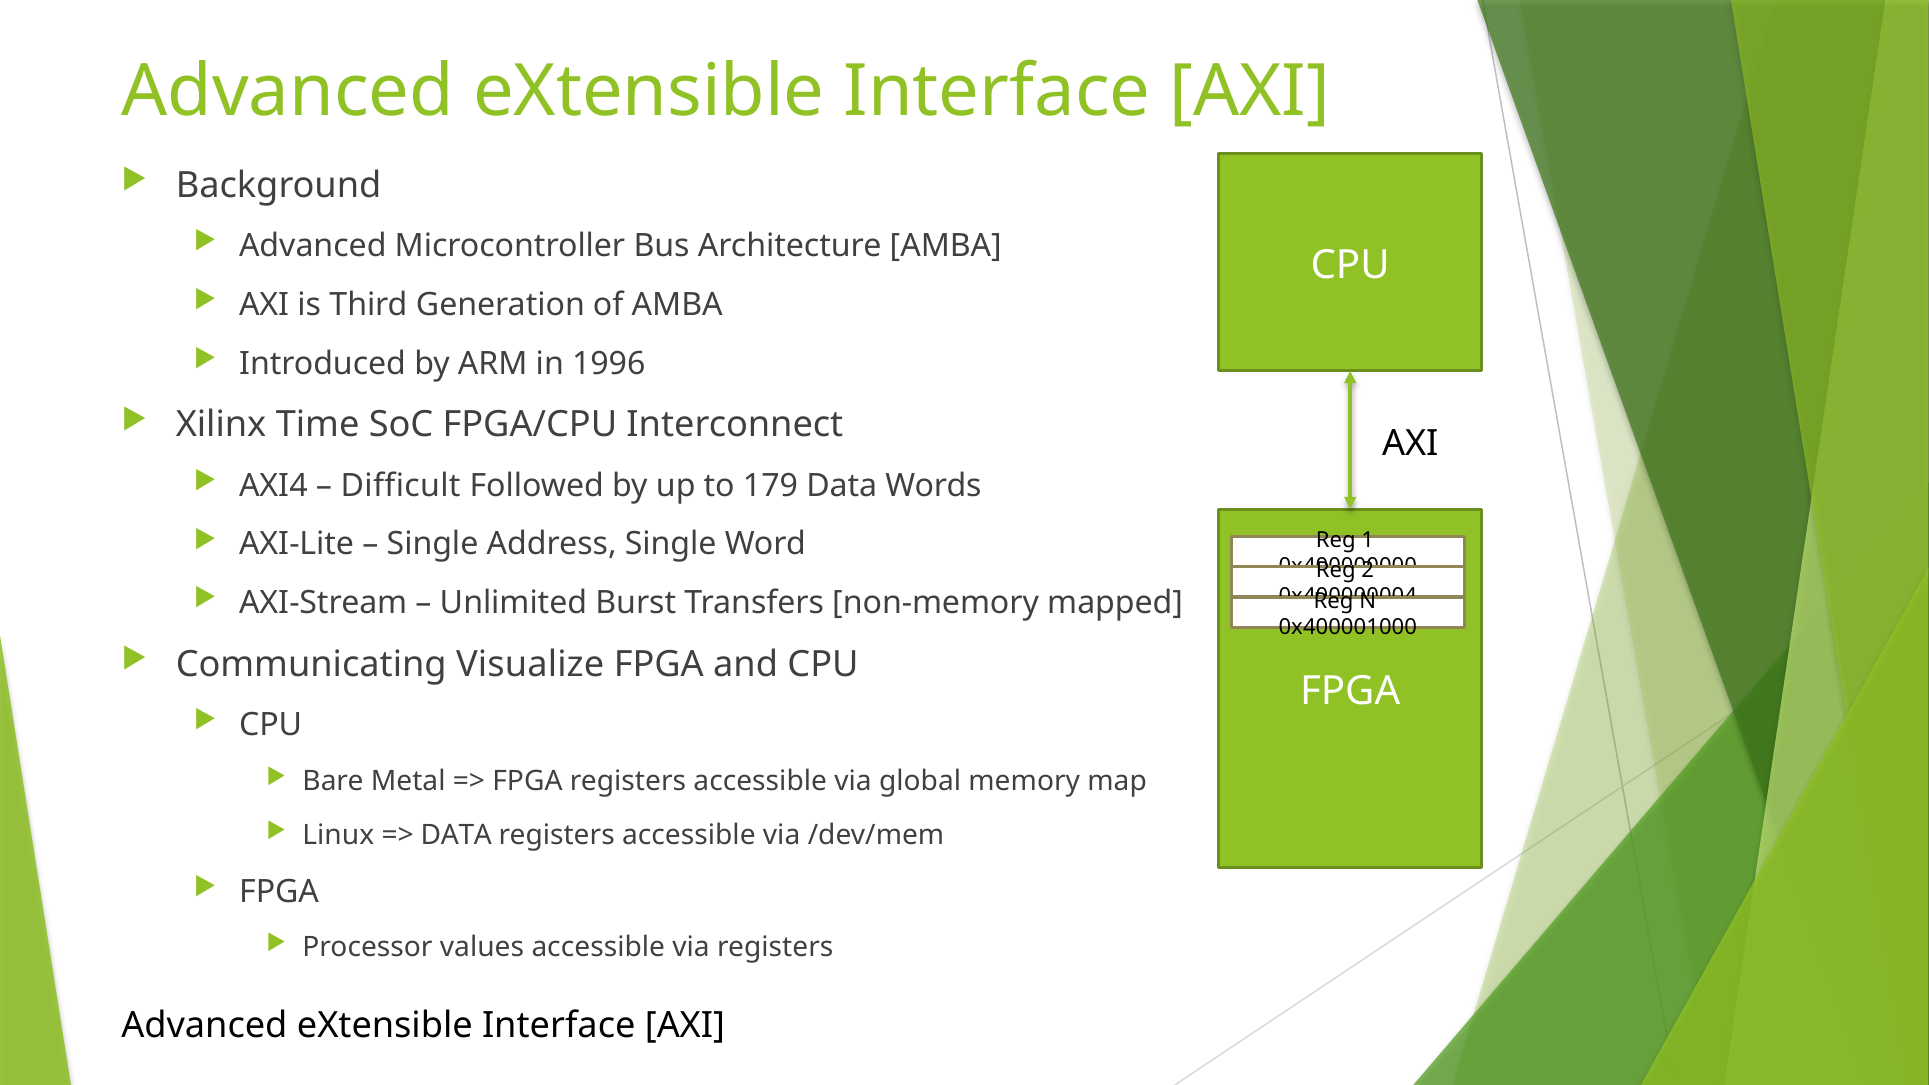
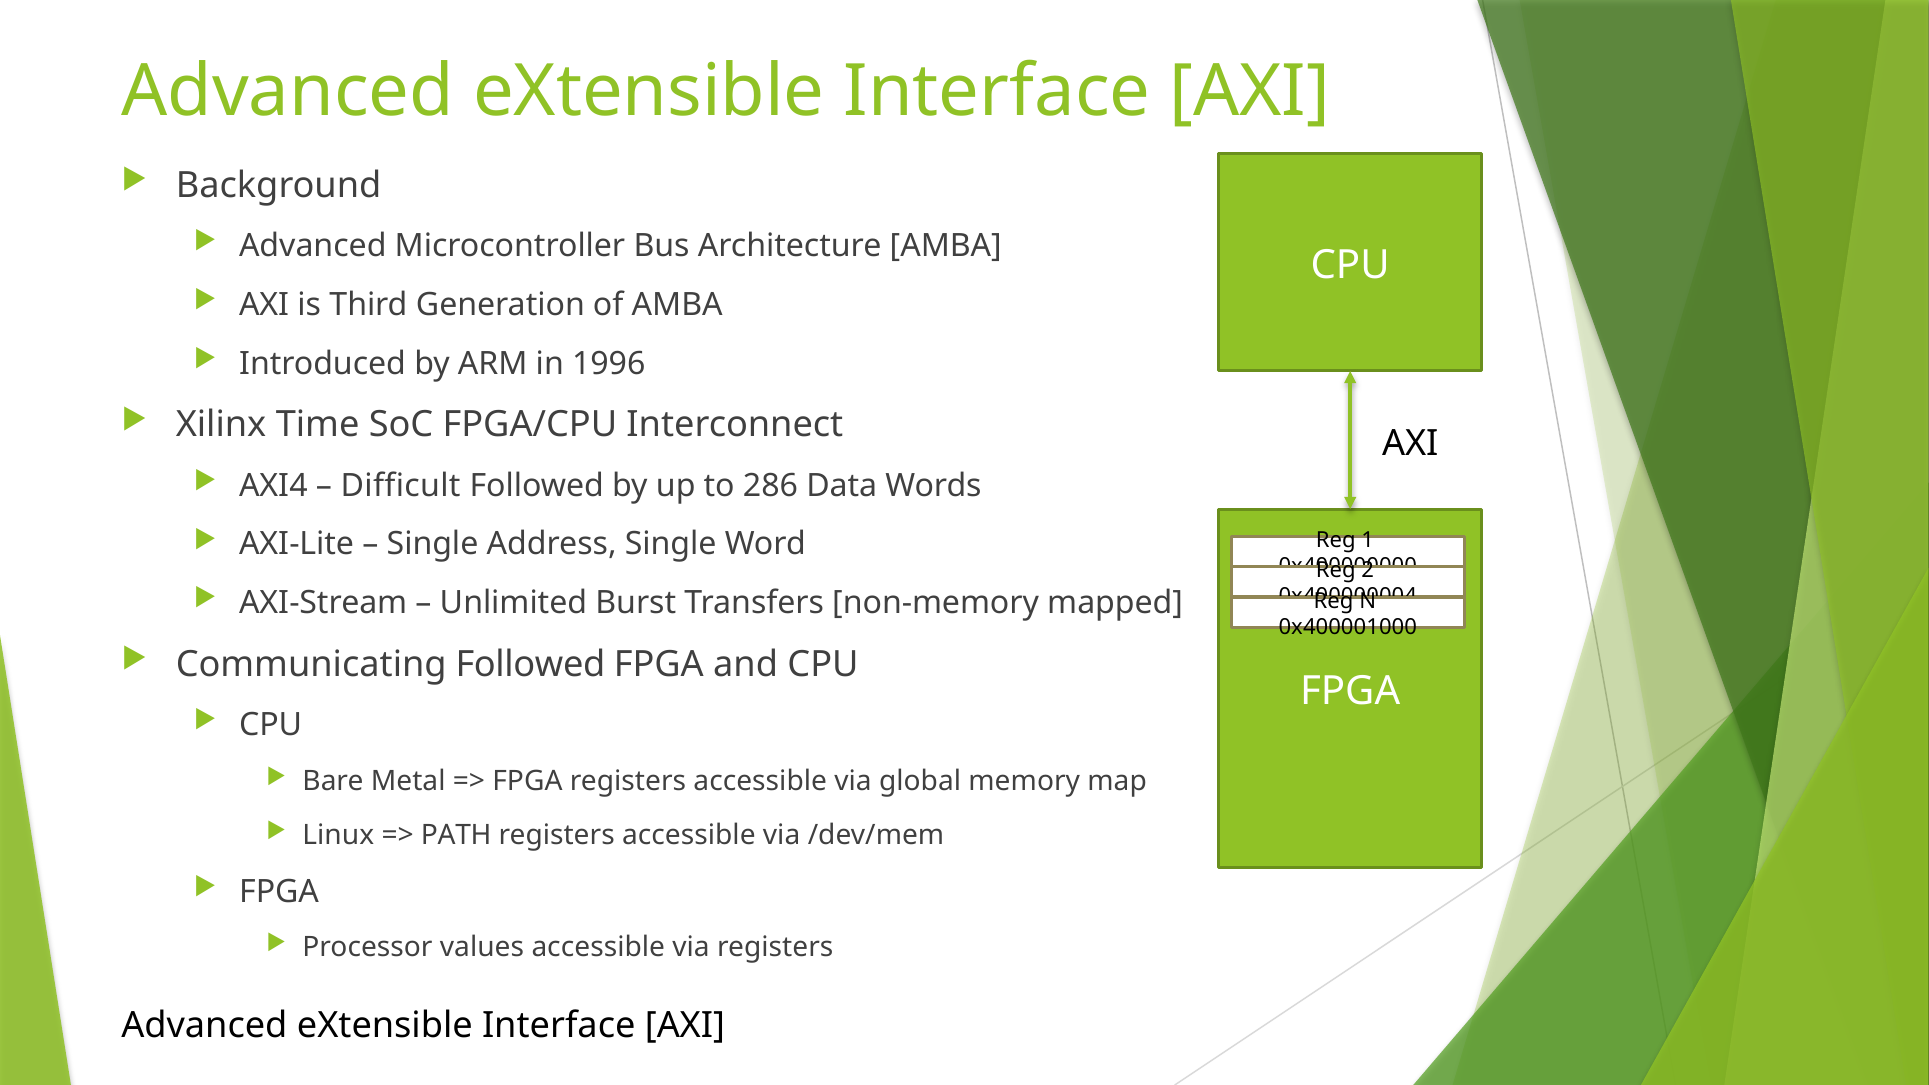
179: 179 -> 286
Communicating Visualize: Visualize -> Followed
DATA at (456, 835): DATA -> PATH
